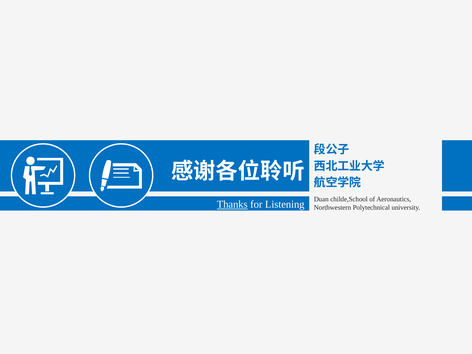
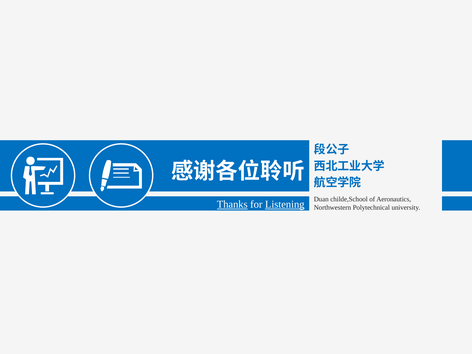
Listening underline: none -> present
